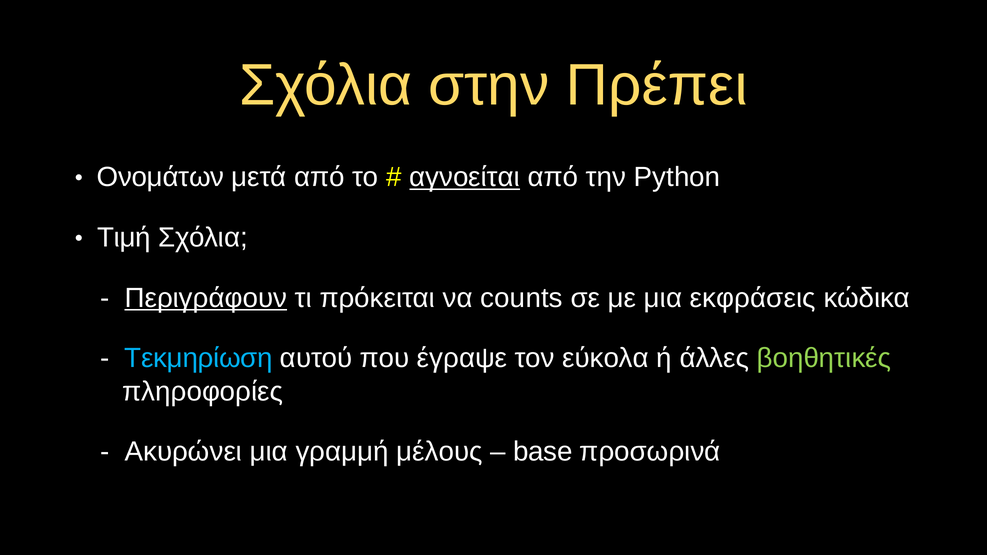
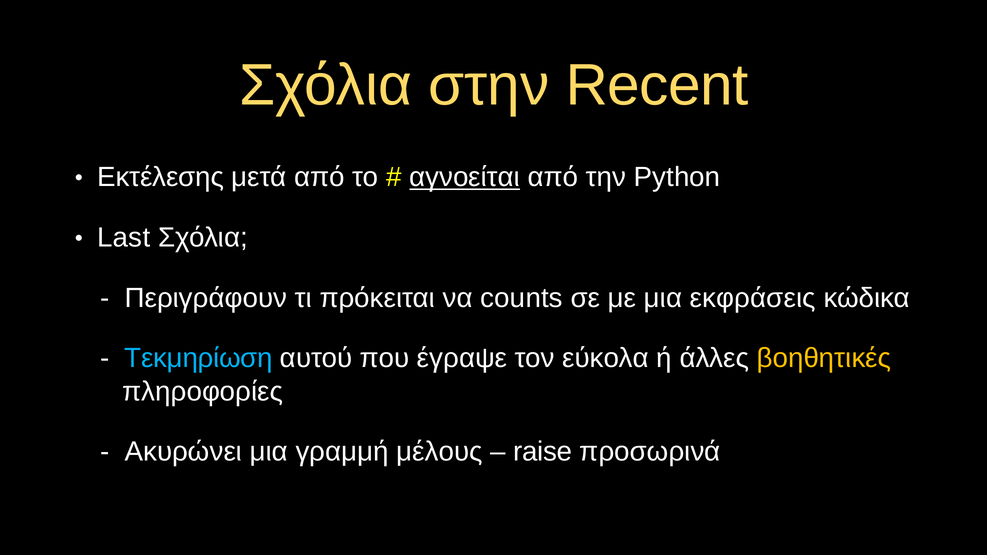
Πρέπει: Πρέπει -> Recent
Ονομάτων: Ονομάτων -> Εκτέλεσης
Τιμή: Τιμή -> Last
Περιγράφουν underline: present -> none
βοηθητικές colour: light green -> yellow
base: base -> raise
